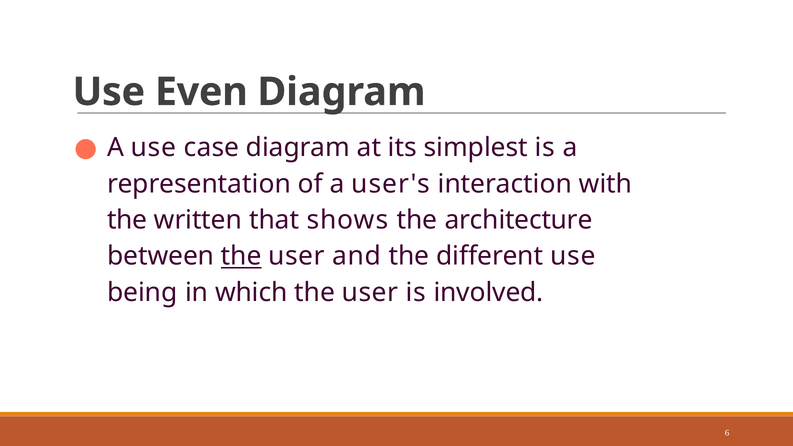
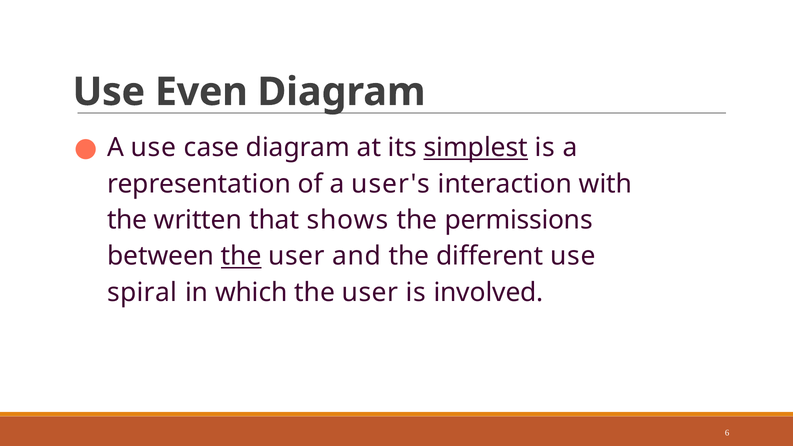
simplest underline: none -> present
architecture: architecture -> permissions
being: being -> spiral
